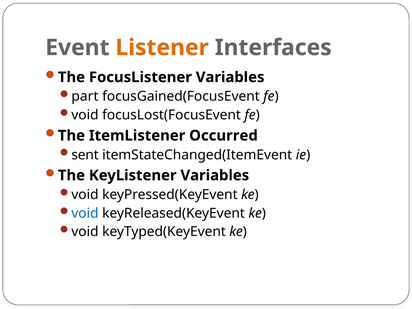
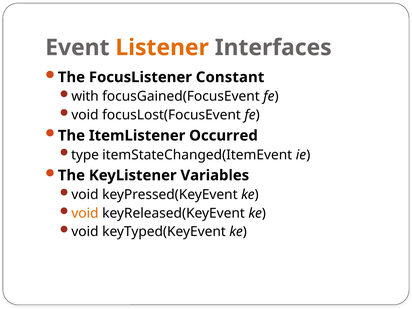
FocusListener Variables: Variables -> Constant
part: part -> with
sent: sent -> type
void at (85, 213) colour: blue -> orange
